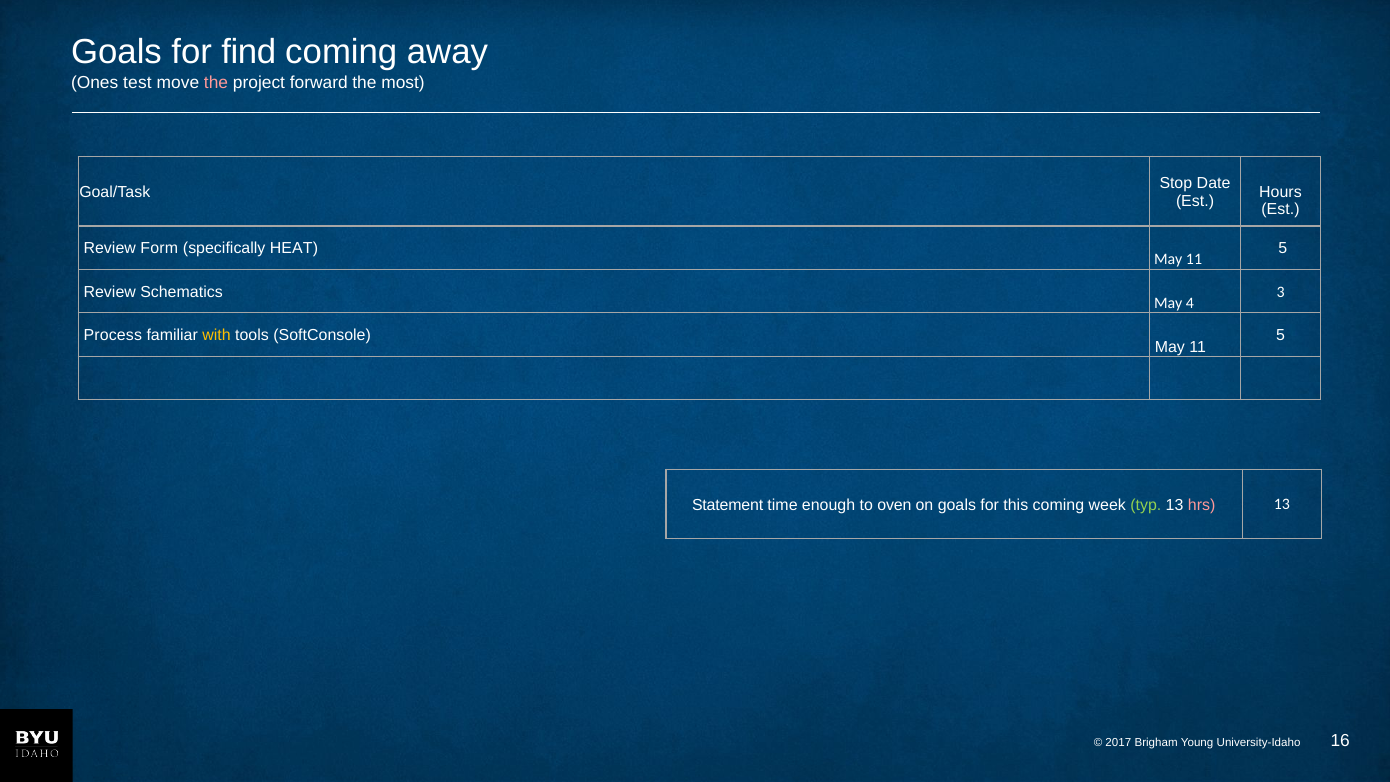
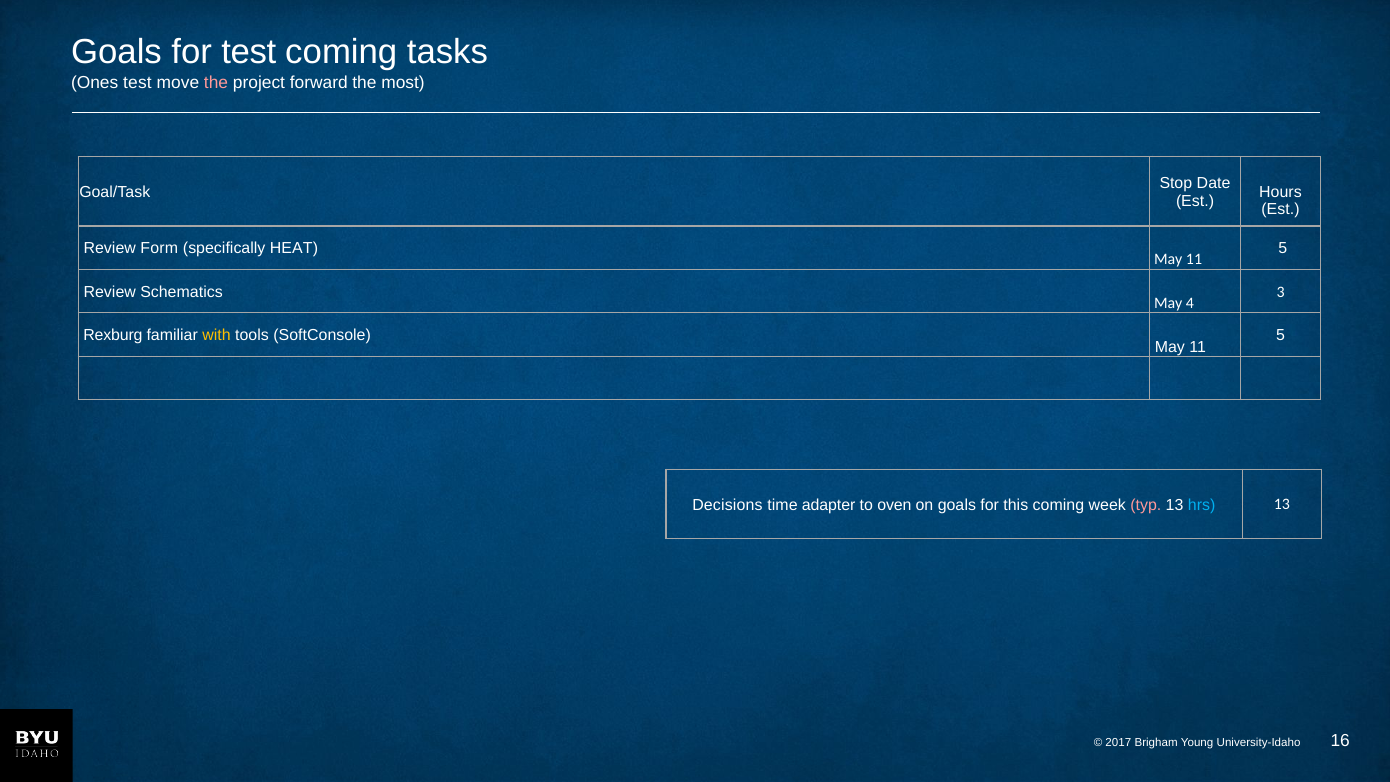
for find: find -> test
away: away -> tasks
Process: Process -> Rexburg
Statement: Statement -> Decisions
enough: enough -> adapter
typ colour: light green -> pink
hrs colour: pink -> light blue
